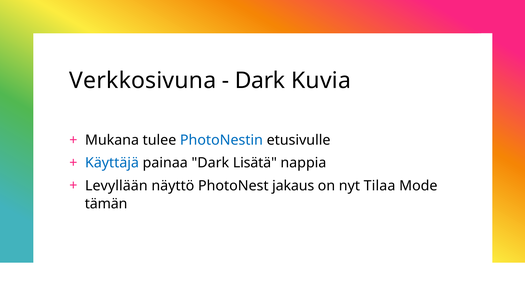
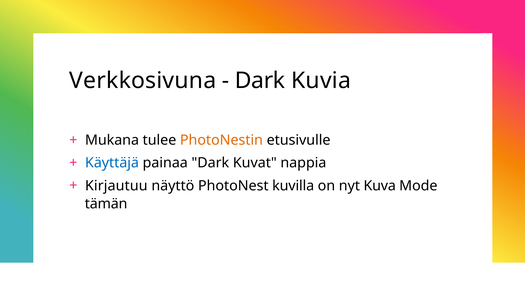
PhotoNestin colour: blue -> orange
Lisätä: Lisätä -> Kuvat
Levyllään: Levyllään -> Kirjautuu
jakaus: jakaus -> kuvilla
Tilaa: Tilaa -> Kuva
